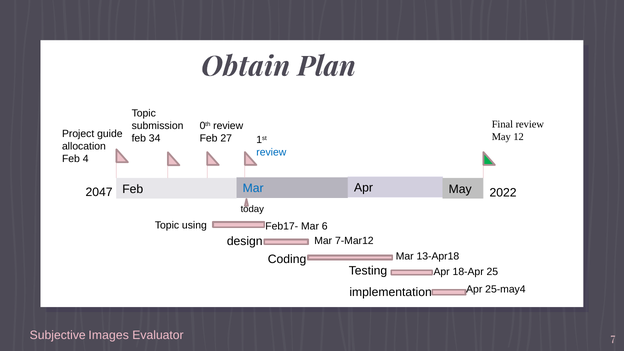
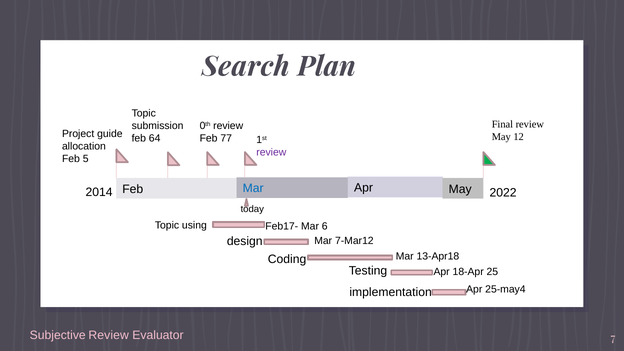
Obtain: Obtain -> Search
34: 34 -> 64
27: 27 -> 77
review at (271, 152) colour: blue -> purple
4: 4 -> 5
2047: 2047 -> 2014
Subjective Images: Images -> Review
